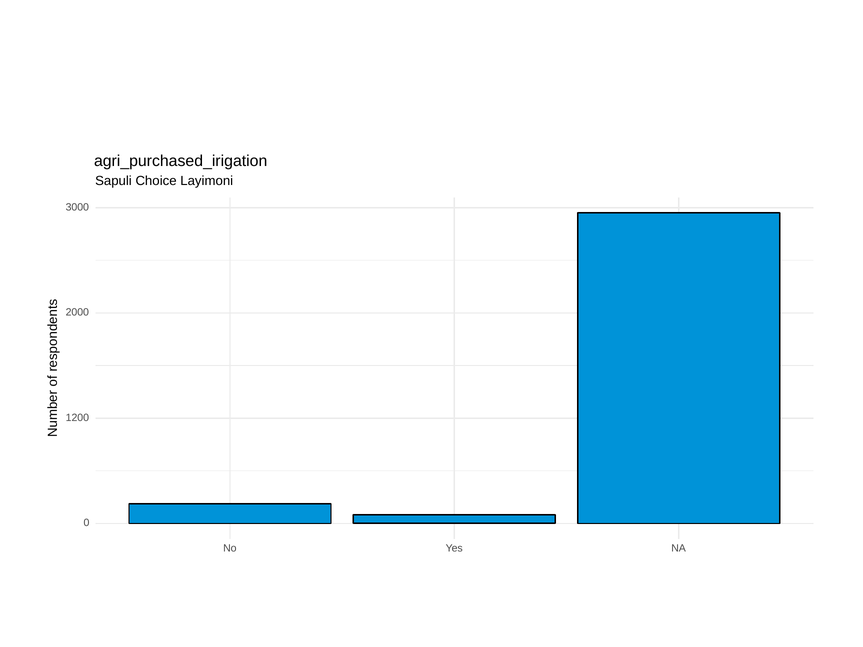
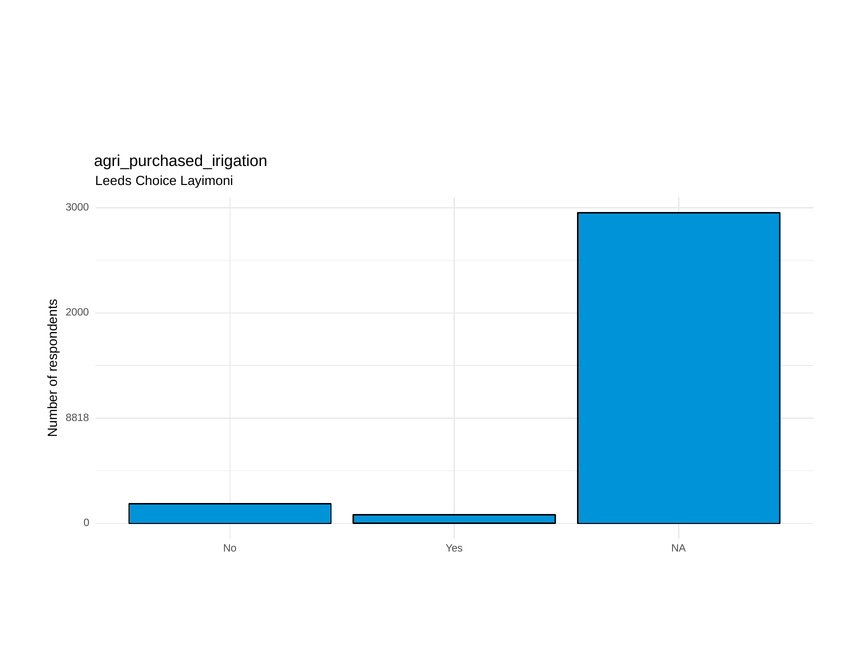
Sapuli: Sapuli -> Leeds
1200: 1200 -> 8818
